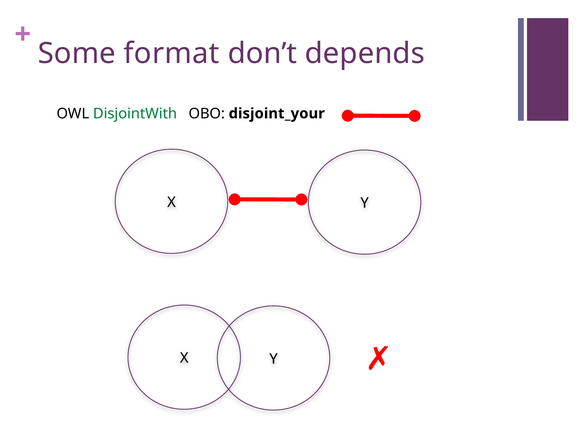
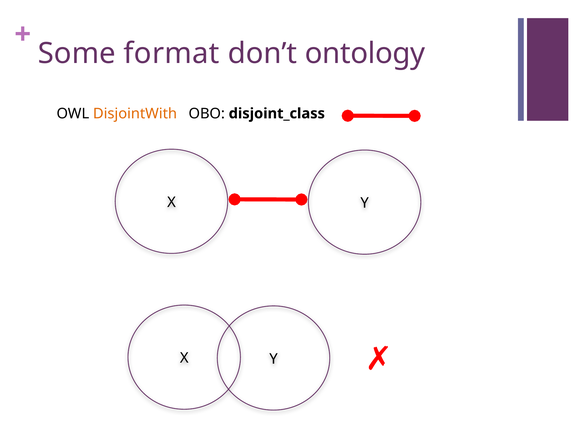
depends: depends -> ontology
DisjointWith colour: green -> orange
disjoint_your: disjoint_your -> disjoint_class
